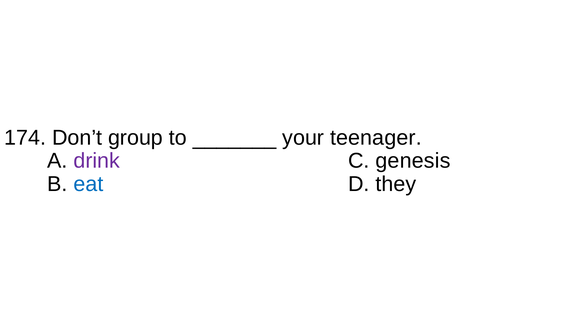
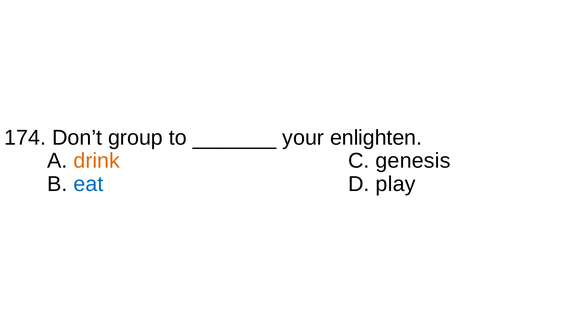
teenager: teenager -> enlighten
drink colour: purple -> orange
they: they -> play
